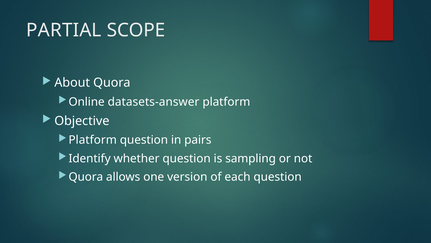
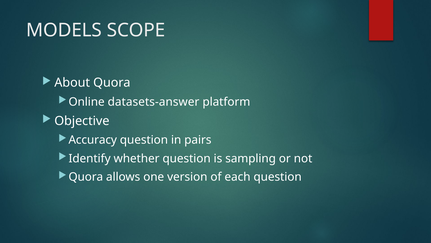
PARTIAL: PARTIAL -> MODELS
Platform at (93, 140): Platform -> Accuracy
